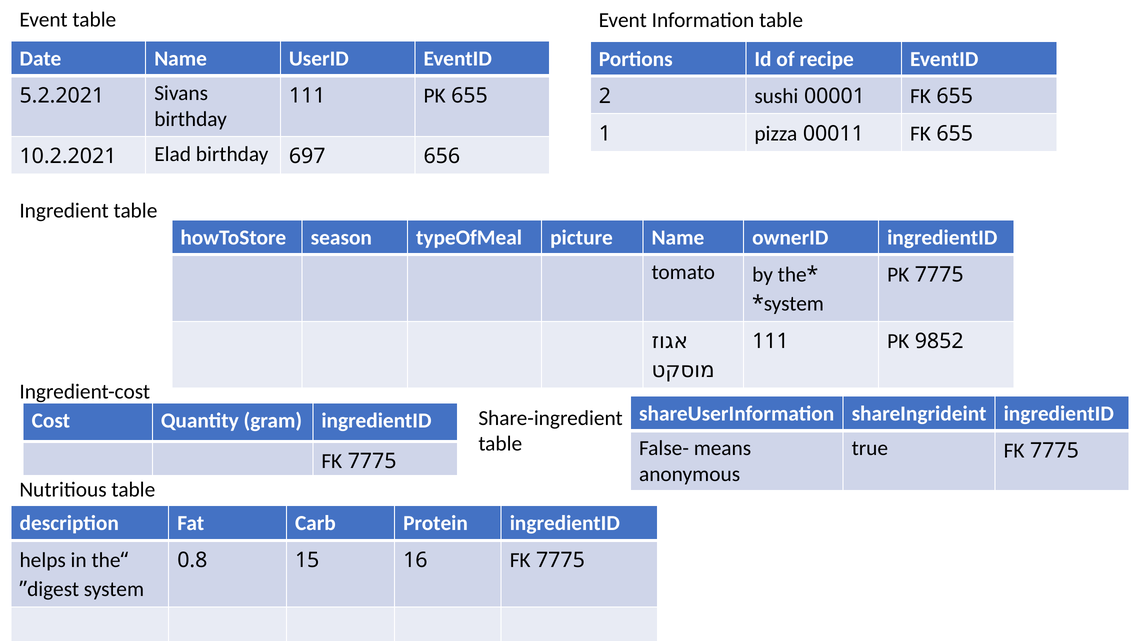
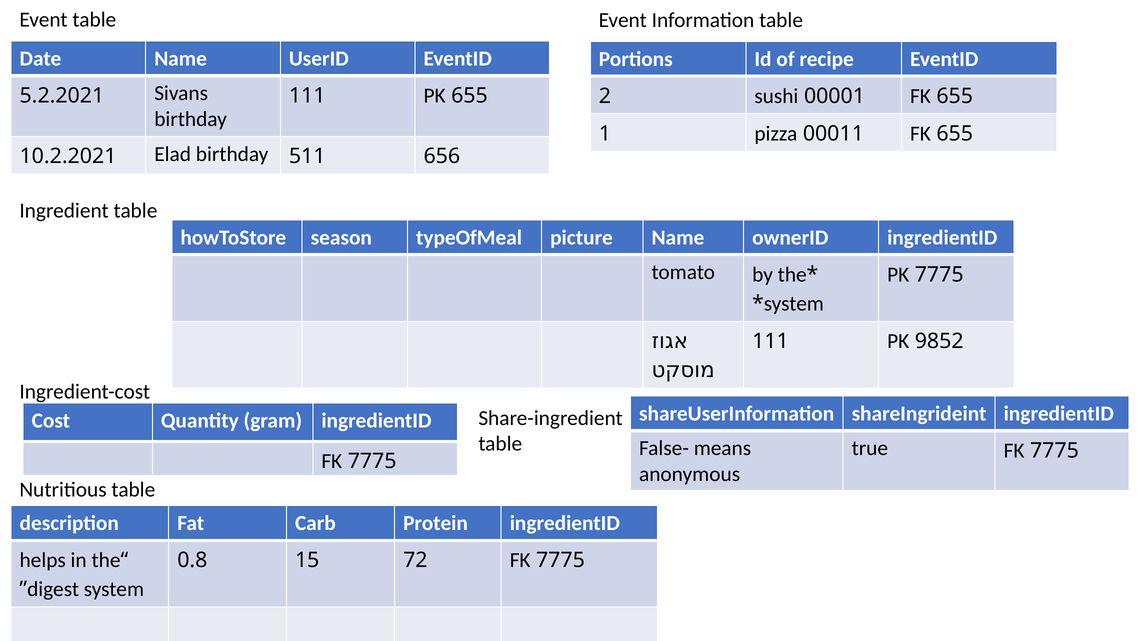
697: 697 -> 511
16: 16 -> 72
